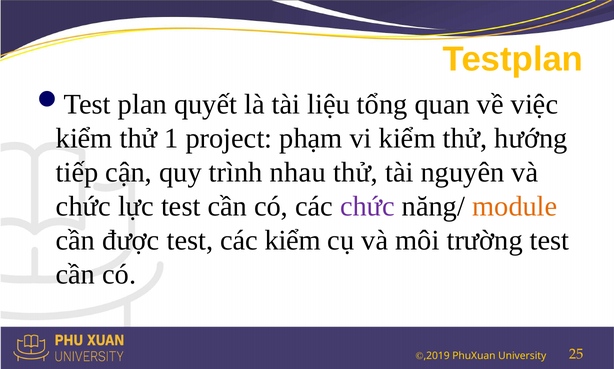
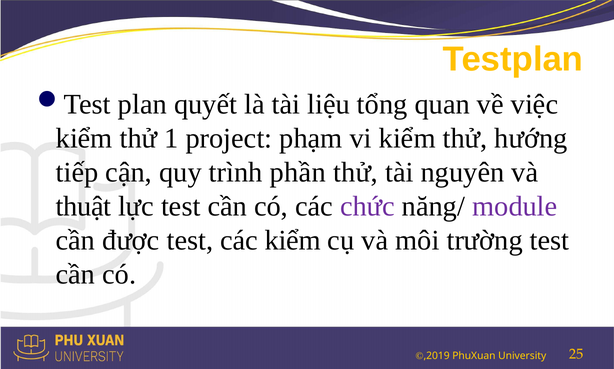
nhau: nhau -> phần
chức at (83, 207): chức -> thuật
module colour: orange -> purple
